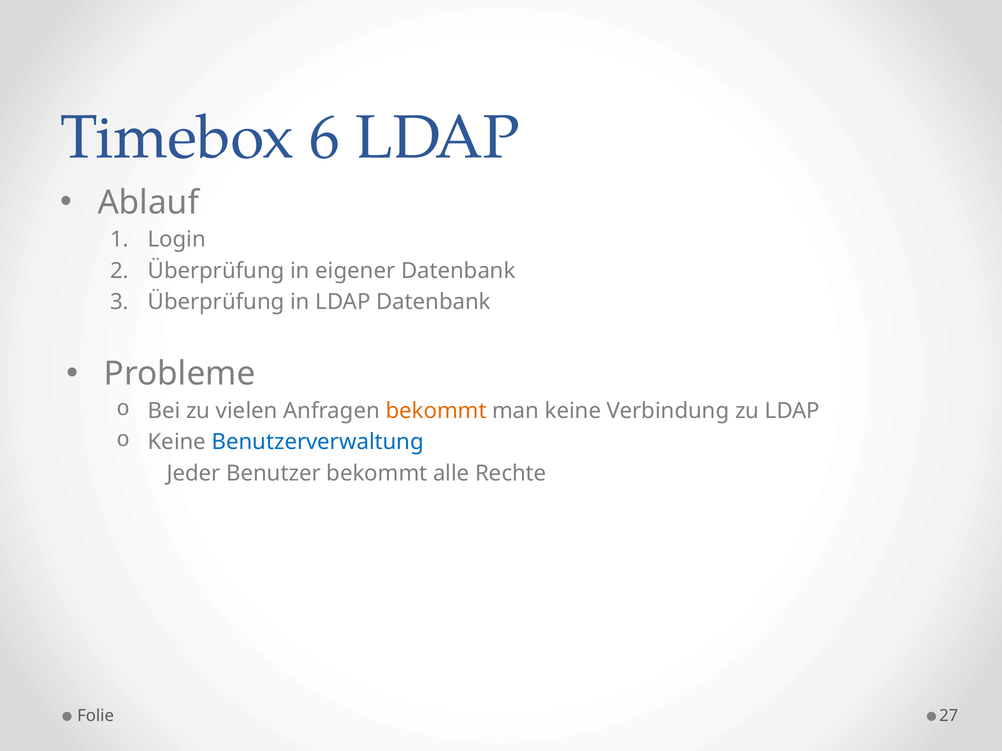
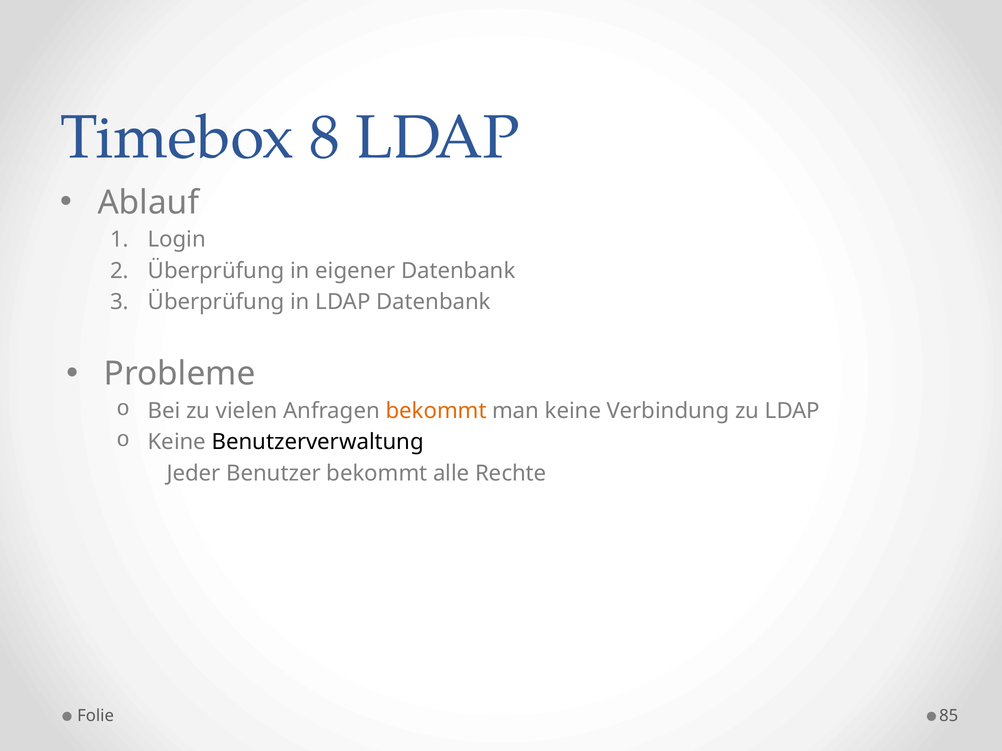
6: 6 -> 8
Benutzerverwaltung colour: blue -> black
27: 27 -> 85
